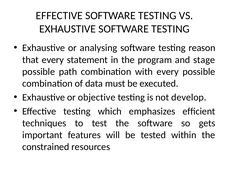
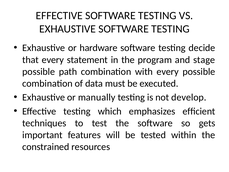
analysing: analysing -> hardware
reason: reason -> decide
objective: objective -> manually
